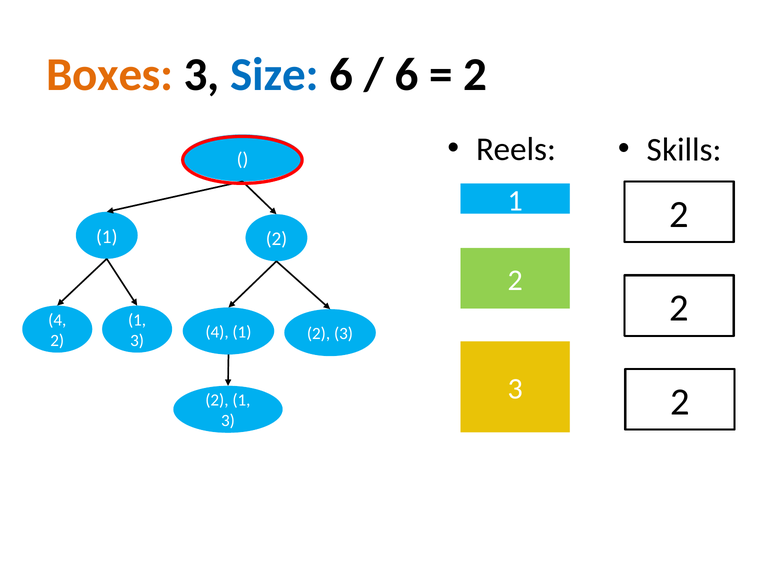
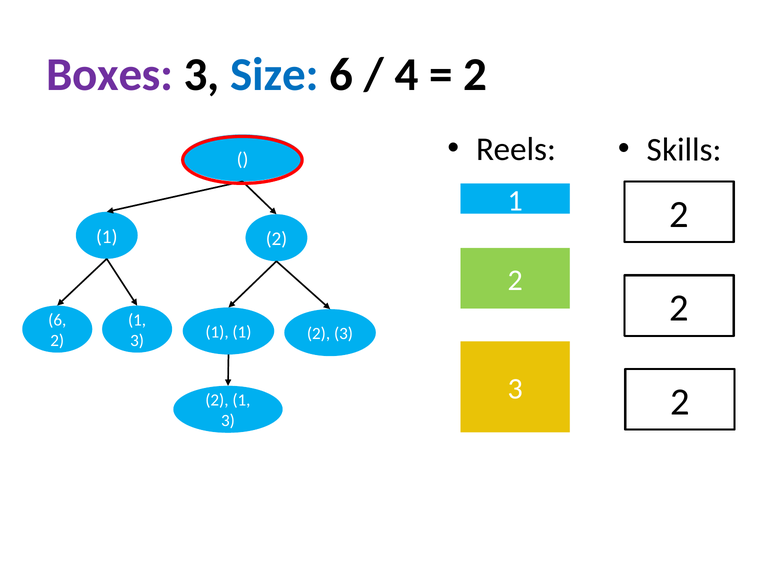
Boxes colour: orange -> purple
6 at (407, 75): 6 -> 4
4 at (57, 320): 4 -> 6
4 at (217, 332): 4 -> 1
